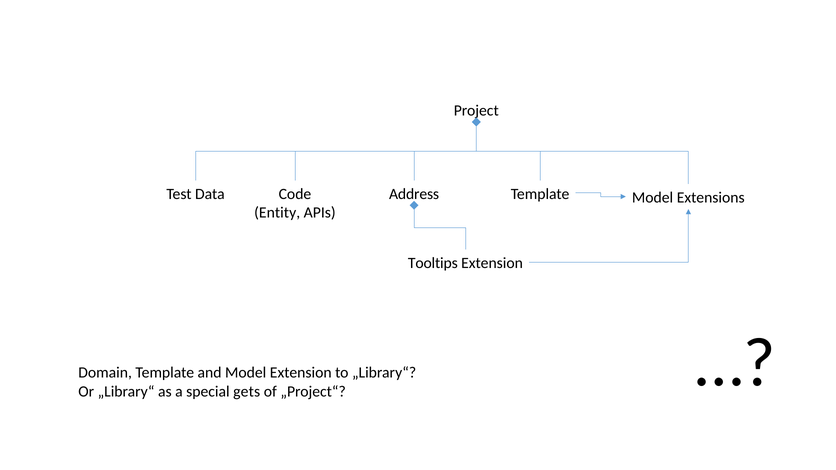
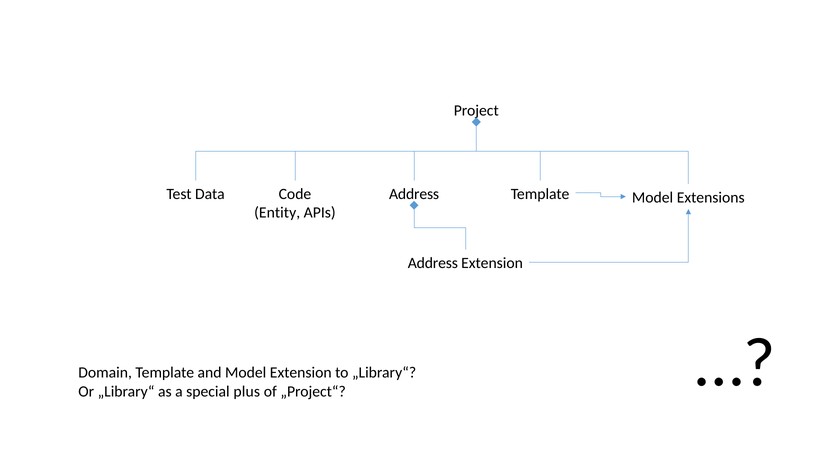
Tooltips at (433, 263): Tooltips -> Address
gets: gets -> plus
